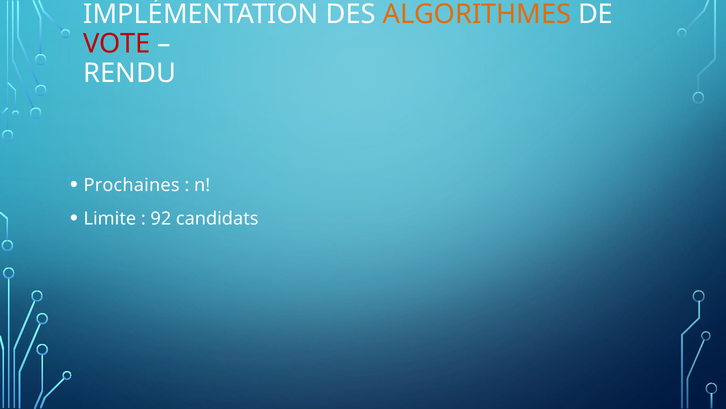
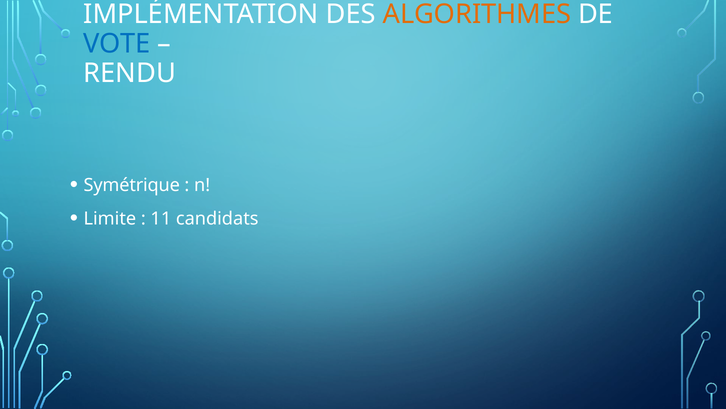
VOTE colour: red -> blue
Prochaines: Prochaines -> Symétrique
92: 92 -> 11
